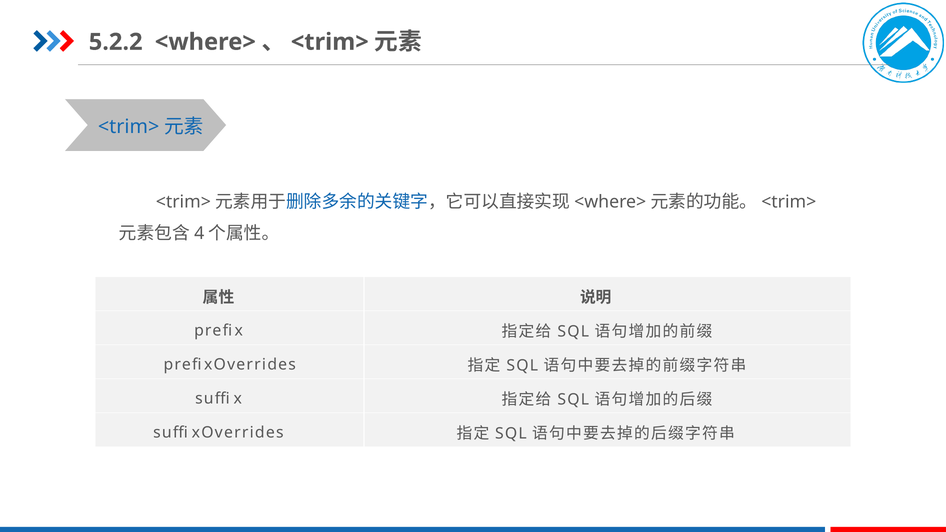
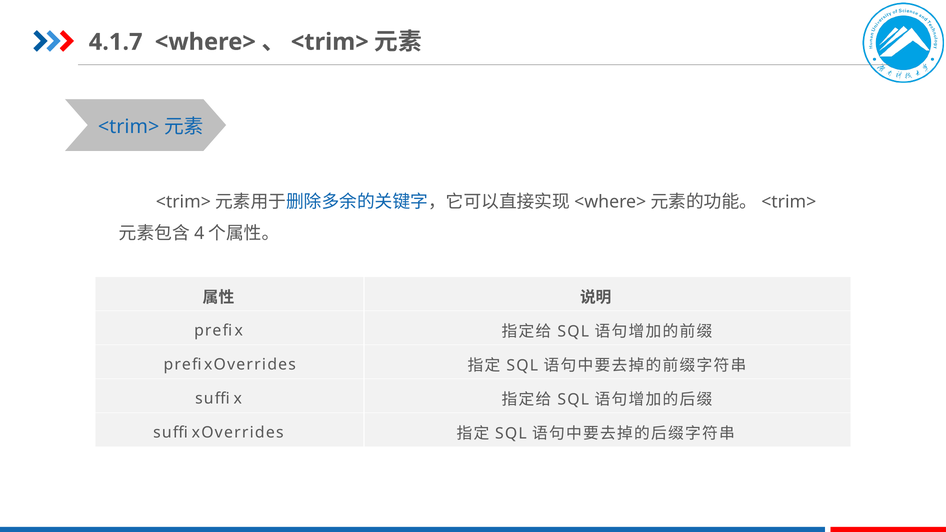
5.2.2: 5.2.2 -> 4.1.7
